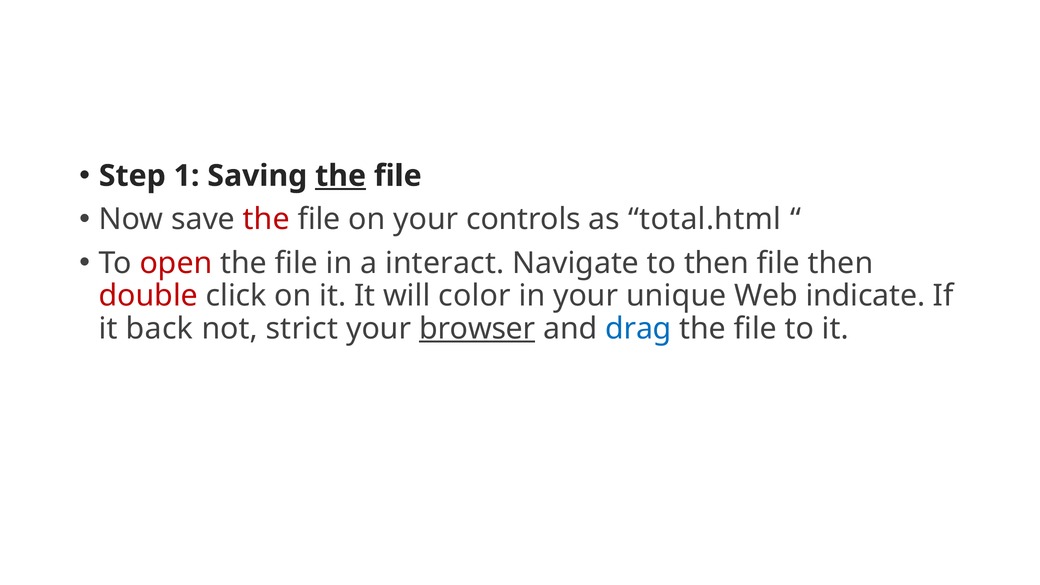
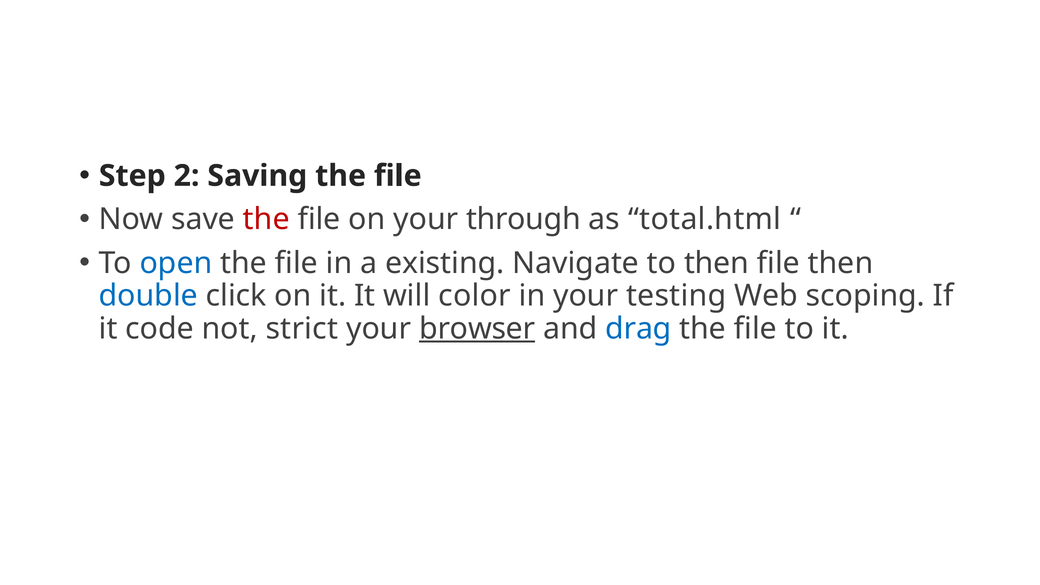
1: 1 -> 2
the at (341, 176) underline: present -> none
controls: controls -> through
open colour: red -> blue
interact: interact -> existing
double colour: red -> blue
unique: unique -> testing
indicate: indicate -> scoping
back: back -> code
